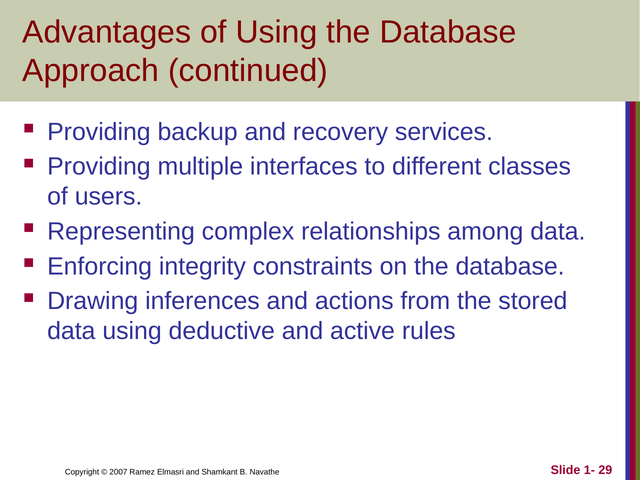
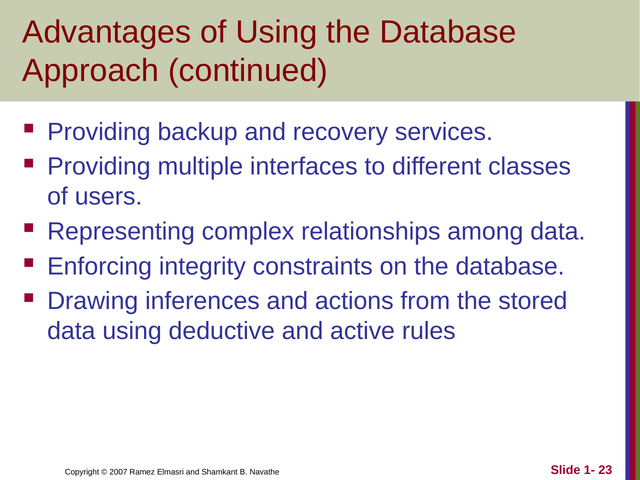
29: 29 -> 23
